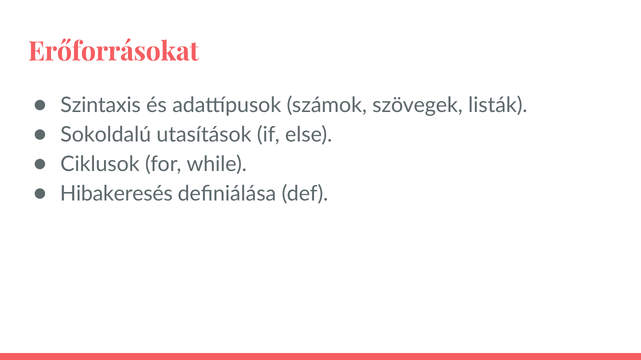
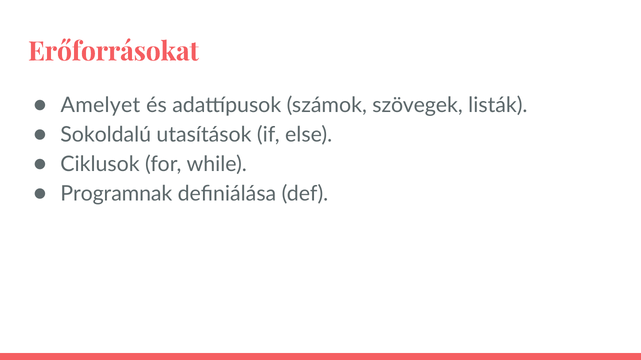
Szintaxis: Szintaxis -> Amelyet
Hibakeresés: Hibakeresés -> Programnak
